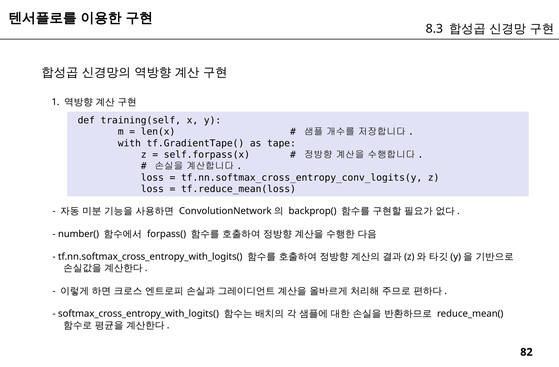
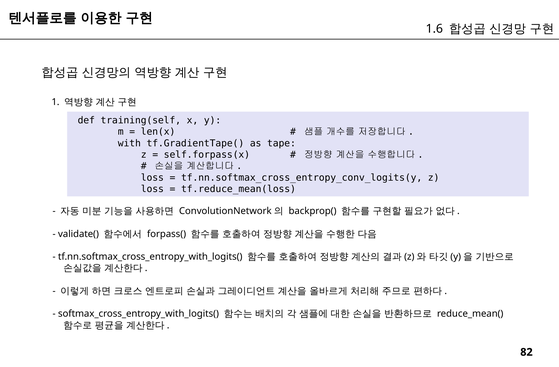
8.3: 8.3 -> 1.6
number(: number( -> validate(
